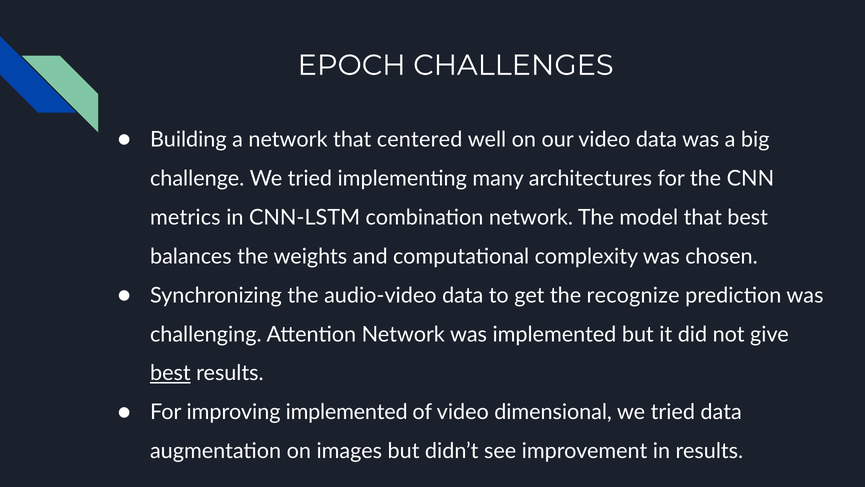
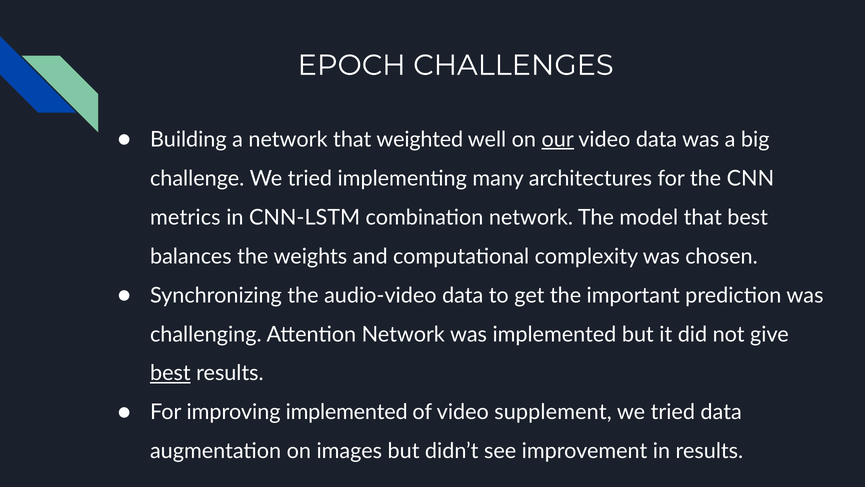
centered: centered -> weighted
our underline: none -> present
recognize: recognize -> important
dimensional: dimensional -> supplement
